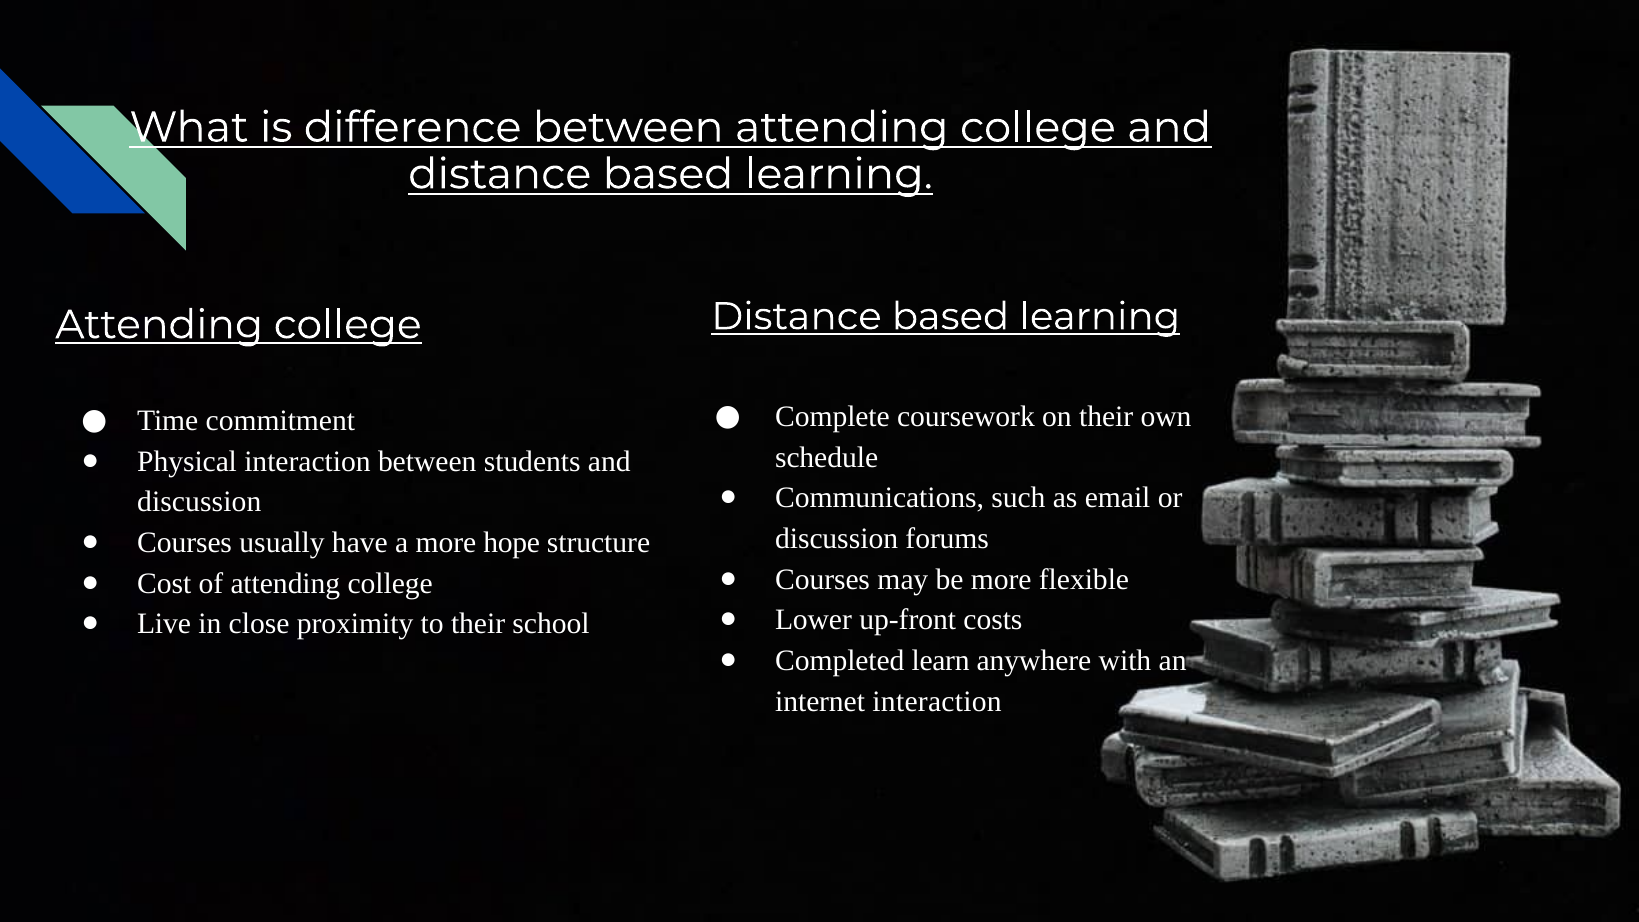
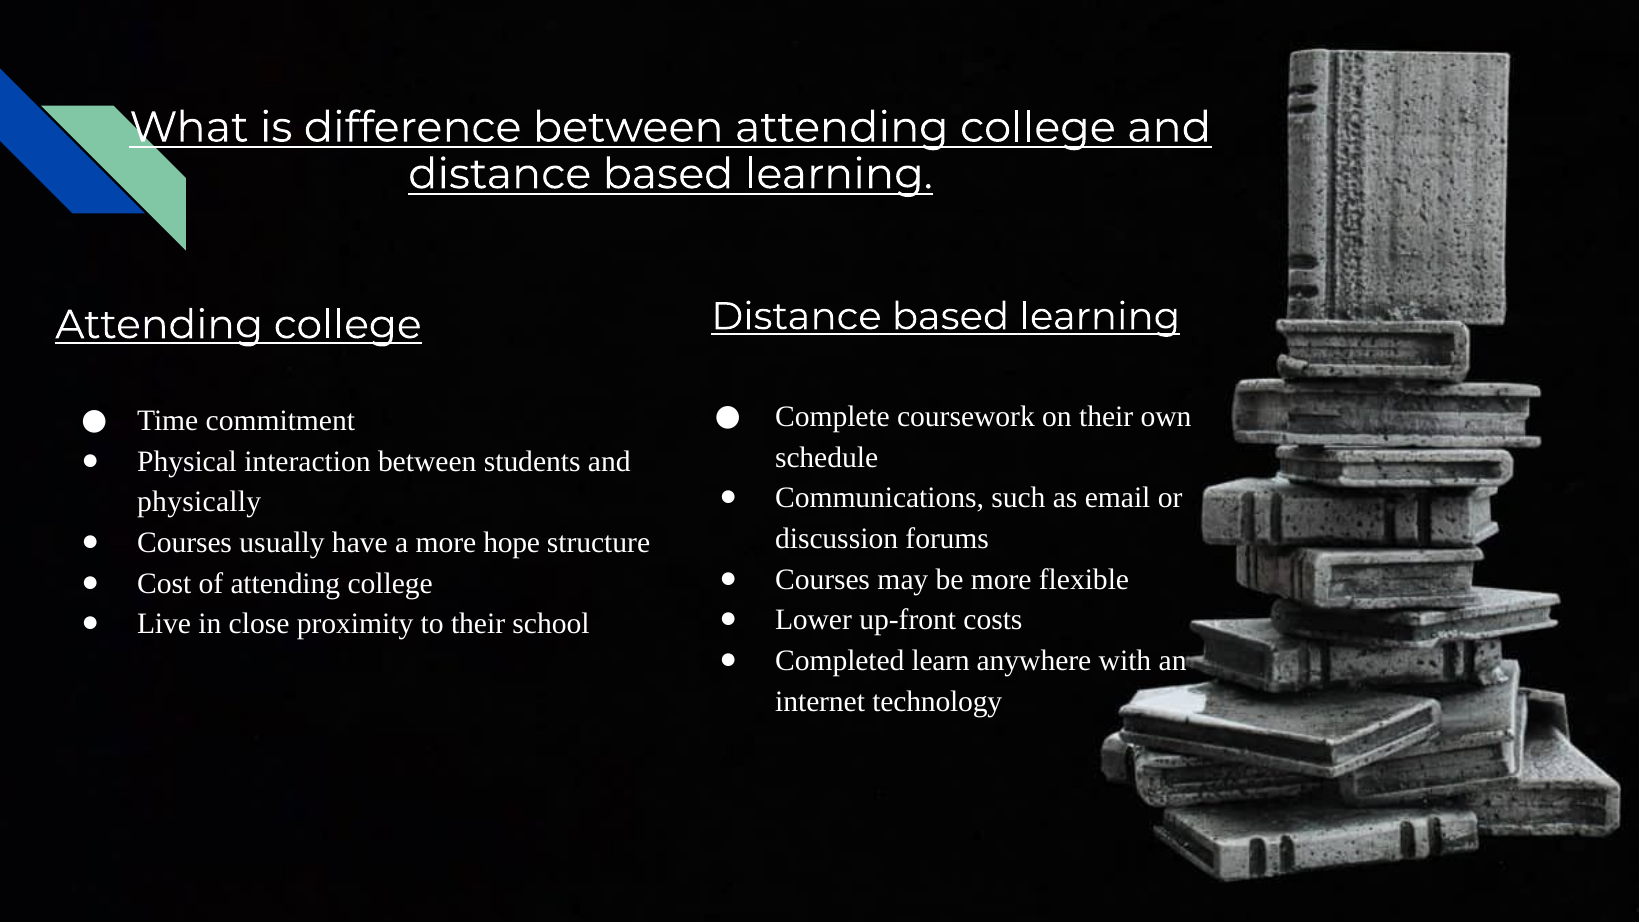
discussion at (199, 502): discussion -> physically
internet interaction: interaction -> technology
